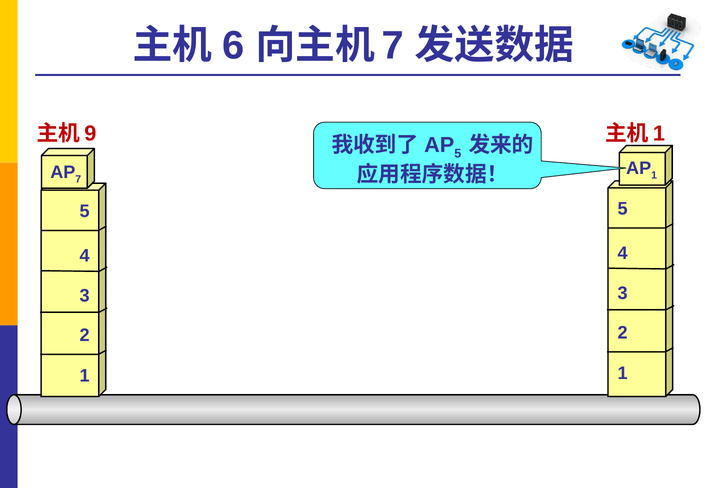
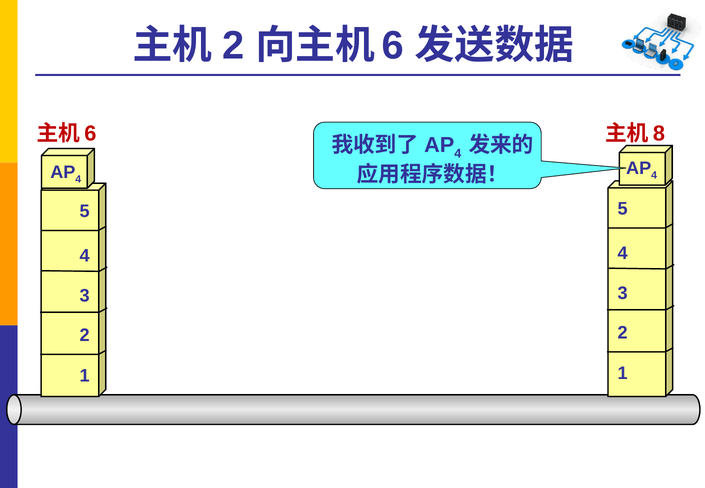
6 at (233, 45): 6 -> 2
7 at (393, 45): 7 -> 6
9 at (90, 134): 9 -> 6
1 at (659, 134): 1 -> 8
5 at (458, 153): 5 -> 4
1 at (654, 175): 1 -> 4
7 at (78, 180): 7 -> 4
